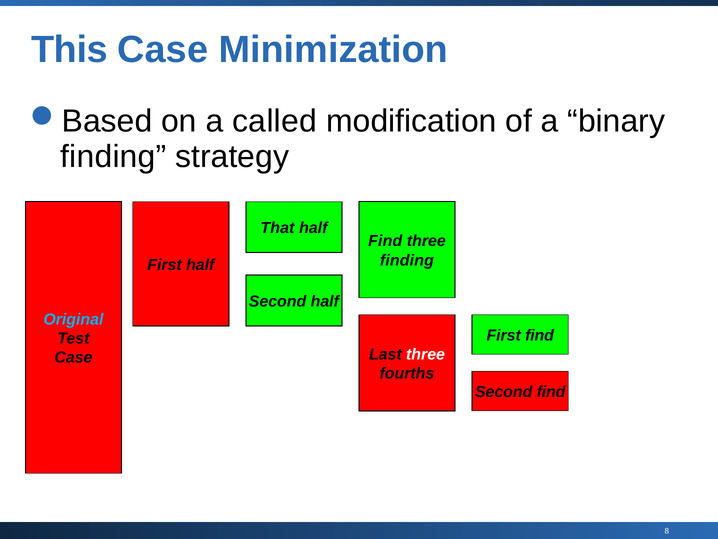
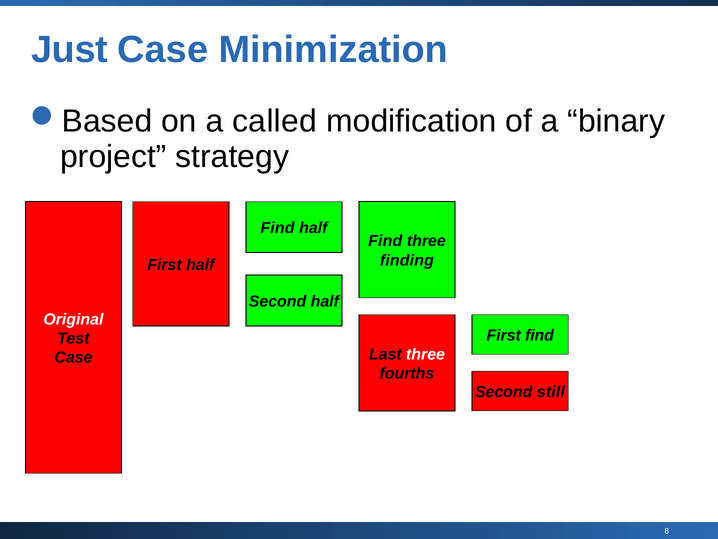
This: This -> Just
finding at (113, 157): finding -> project
That at (277, 228): That -> Find
Original colour: light blue -> white
Second find: find -> still
